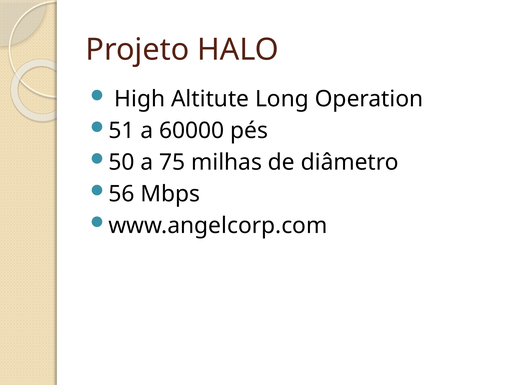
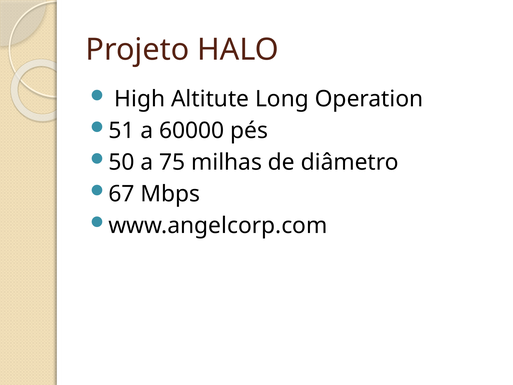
56: 56 -> 67
